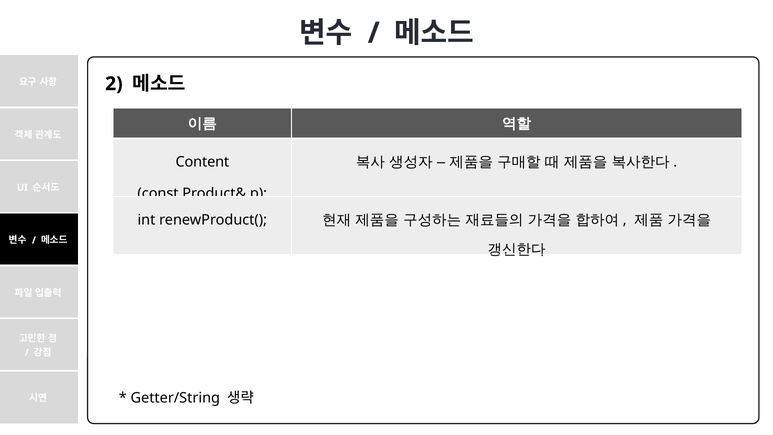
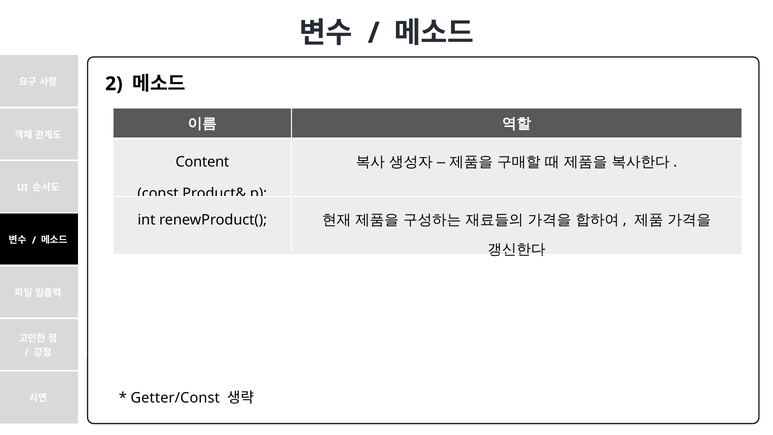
Getter/String: Getter/String -> Getter/Const
